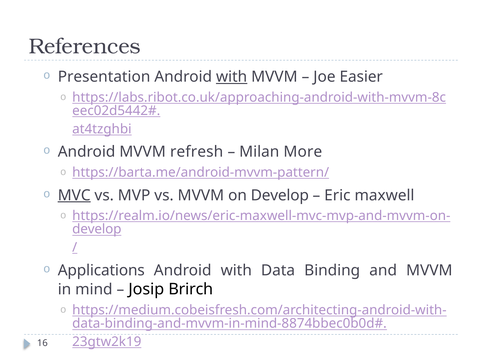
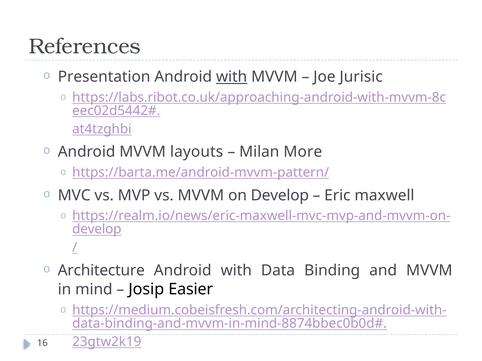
Easier: Easier -> Jurisic
refresh: refresh -> layouts
MVC underline: present -> none
Applications: Applications -> Architecture
Brirch: Brirch -> Easier
